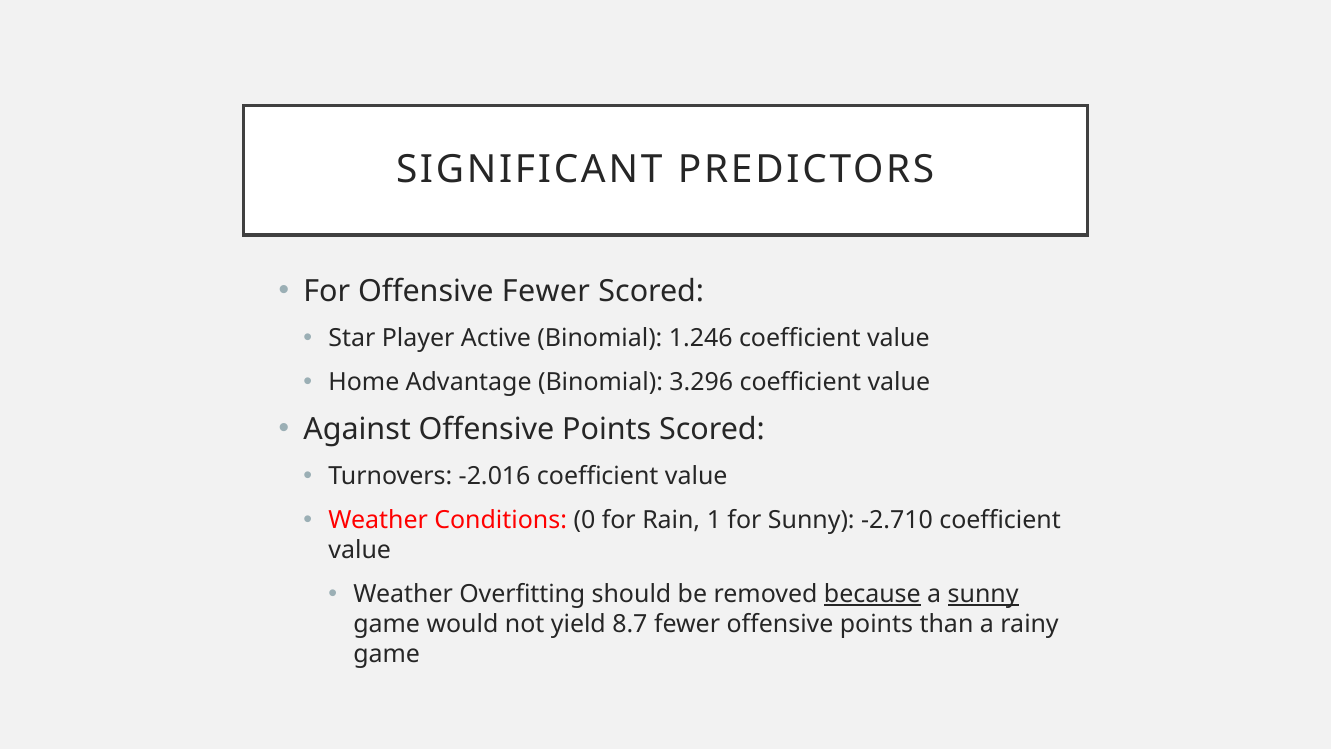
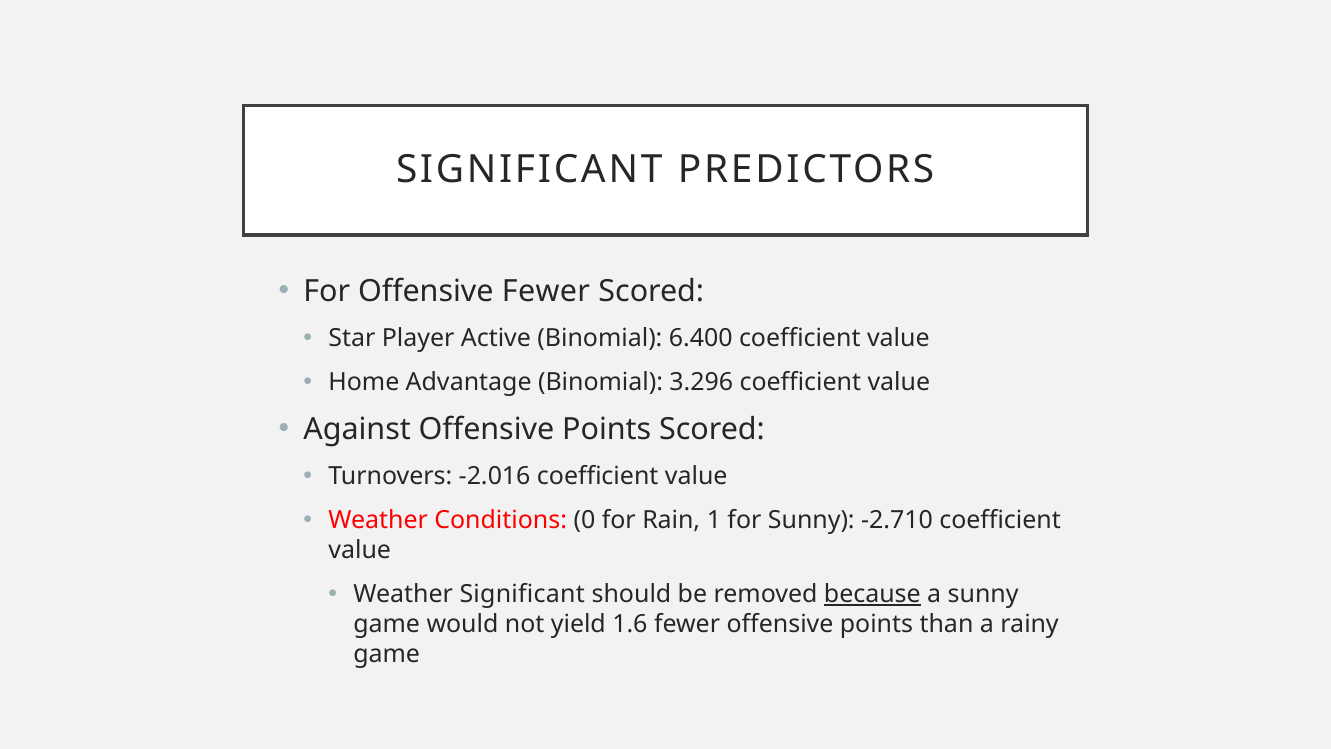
1.246: 1.246 -> 6.400
Weather Overfitting: Overfitting -> Significant
sunny at (983, 594) underline: present -> none
8.7: 8.7 -> 1.6
